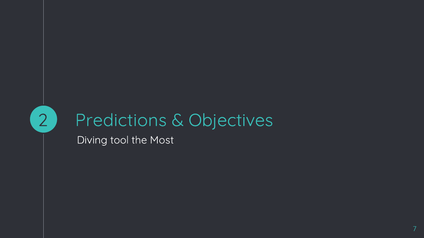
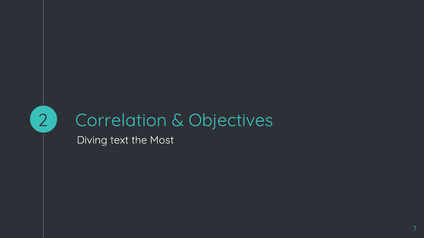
Predictions: Predictions -> Correlation
tool: tool -> text
